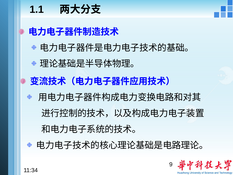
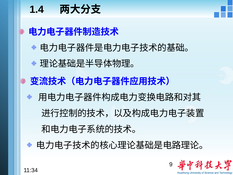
1.1: 1.1 -> 1.4
